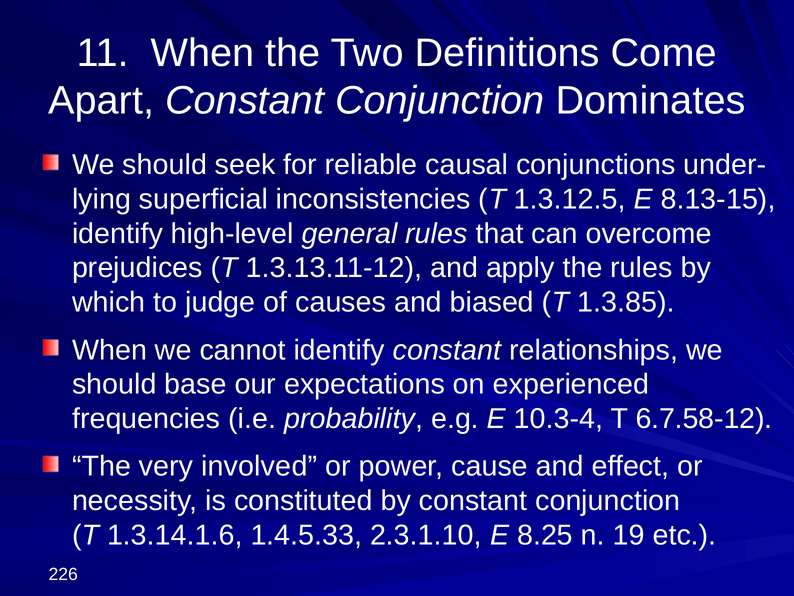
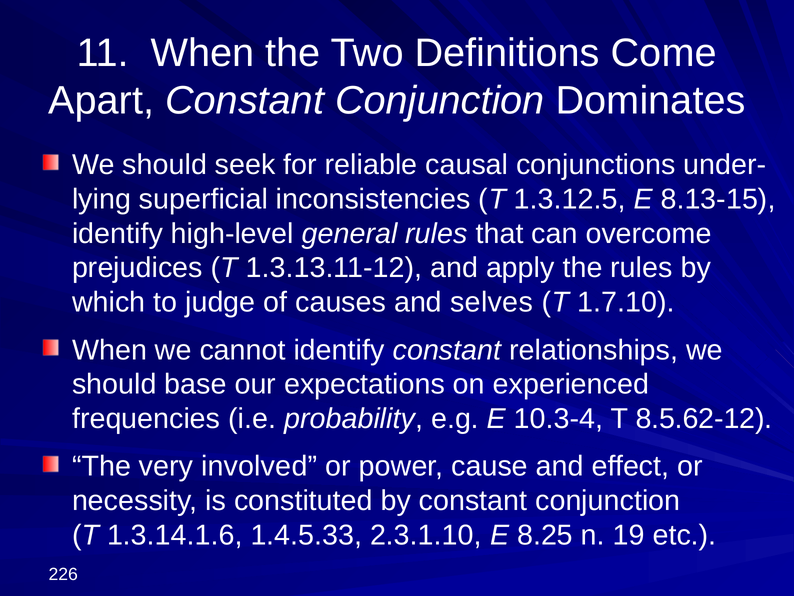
biased: biased -> selves
1.3.85: 1.3.85 -> 1.7.10
6.7.58-12: 6.7.58-12 -> 8.5.62-12
